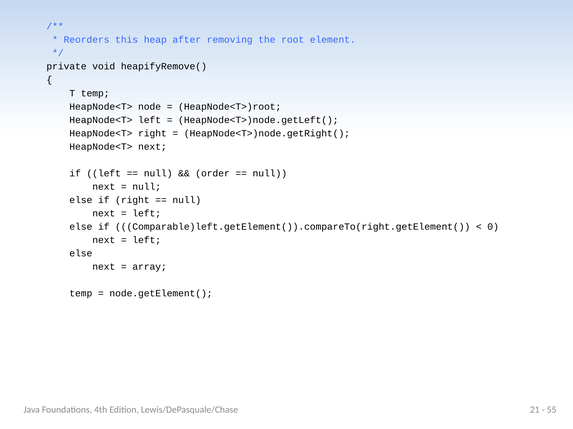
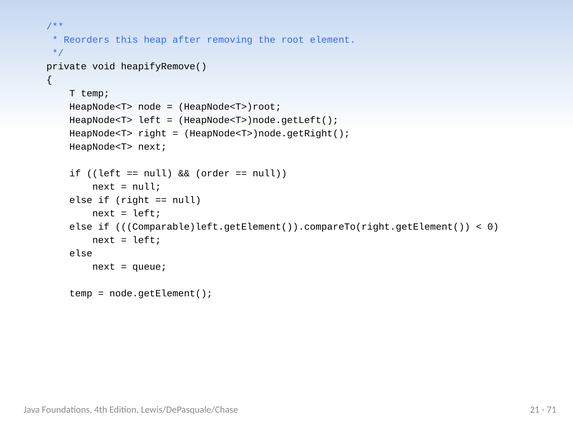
array: array -> queue
55: 55 -> 71
